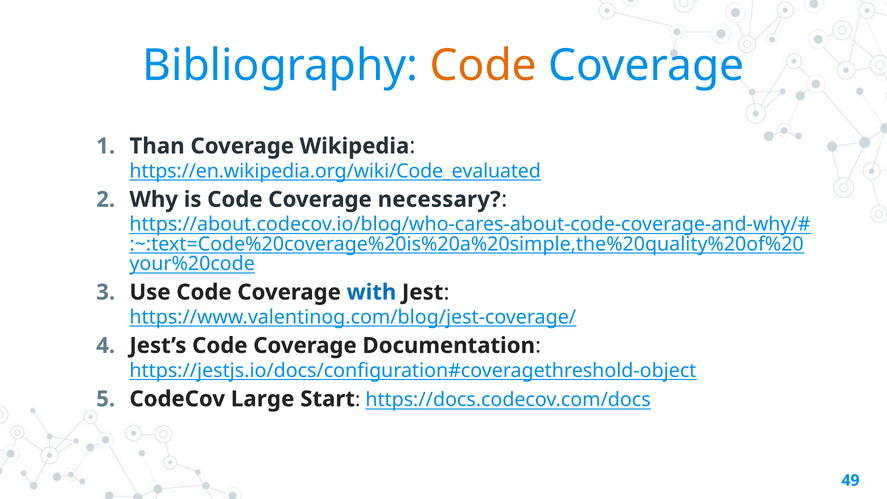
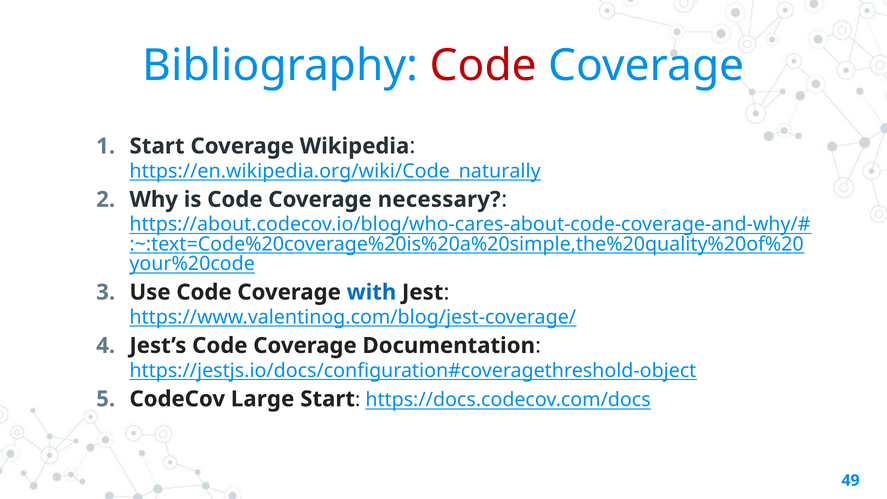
Code at (483, 66) colour: orange -> red
Than at (157, 146): Than -> Start
https://en.wikipedia.org/wiki/Code_evaluated: https://en.wikipedia.org/wiki/Code_evaluated -> https://en.wikipedia.org/wiki/Code_naturally
